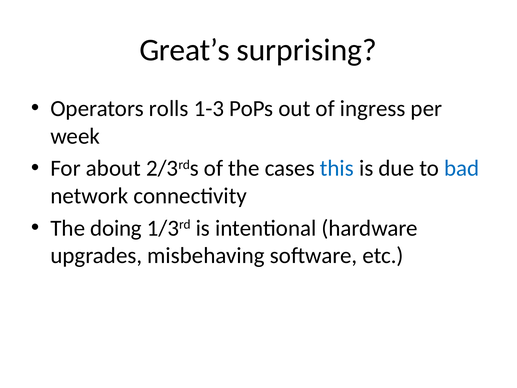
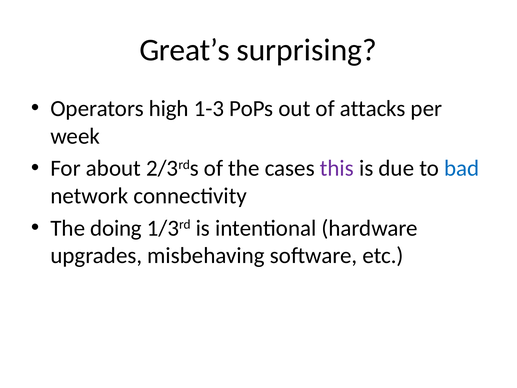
rolls: rolls -> high
ingress: ingress -> attacks
this colour: blue -> purple
